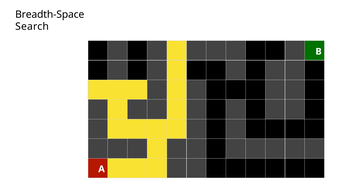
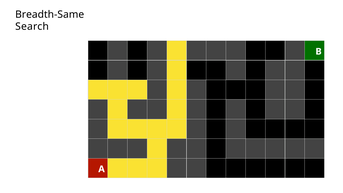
Breadth-Space: Breadth-Space -> Breadth-Same
